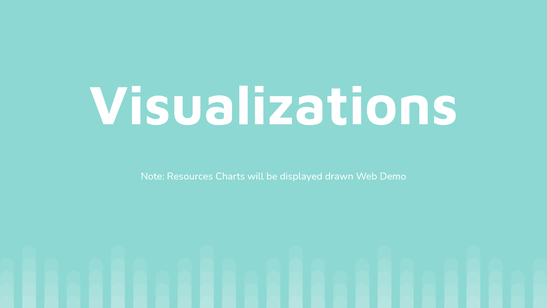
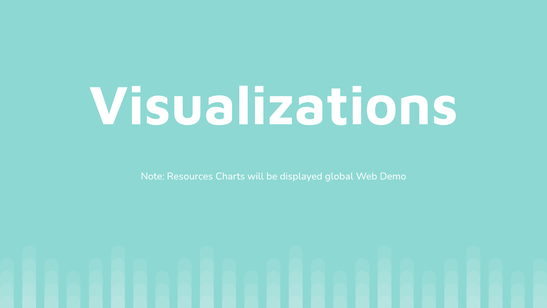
drawn: drawn -> global
